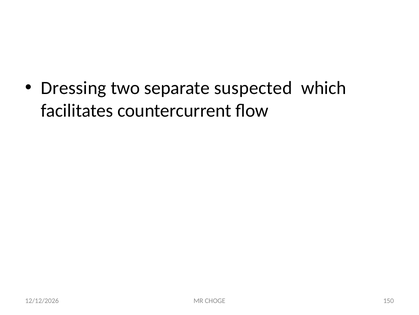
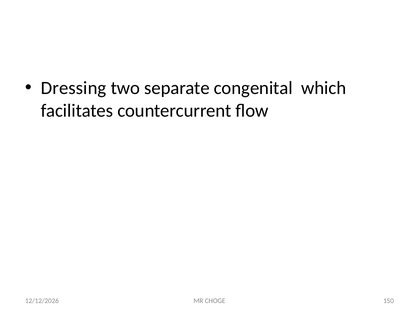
suspected: suspected -> congenital
